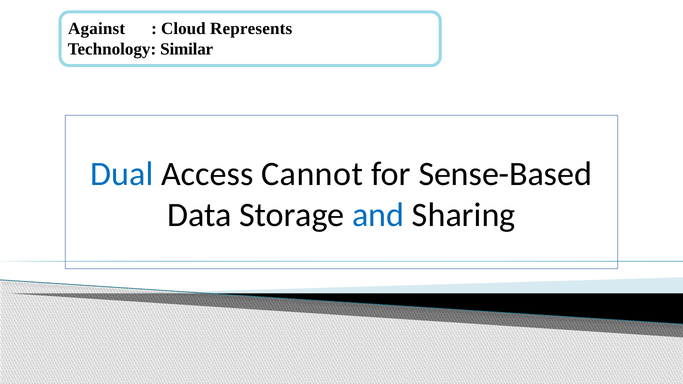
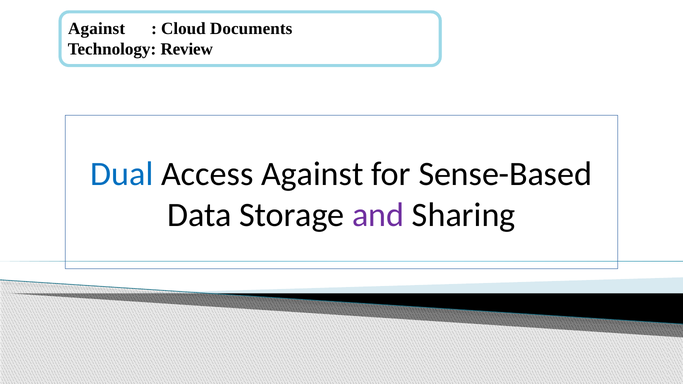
Represents: Represents -> Documents
Similar: Similar -> Review
Access Cannot: Cannot -> Against
and colour: blue -> purple
